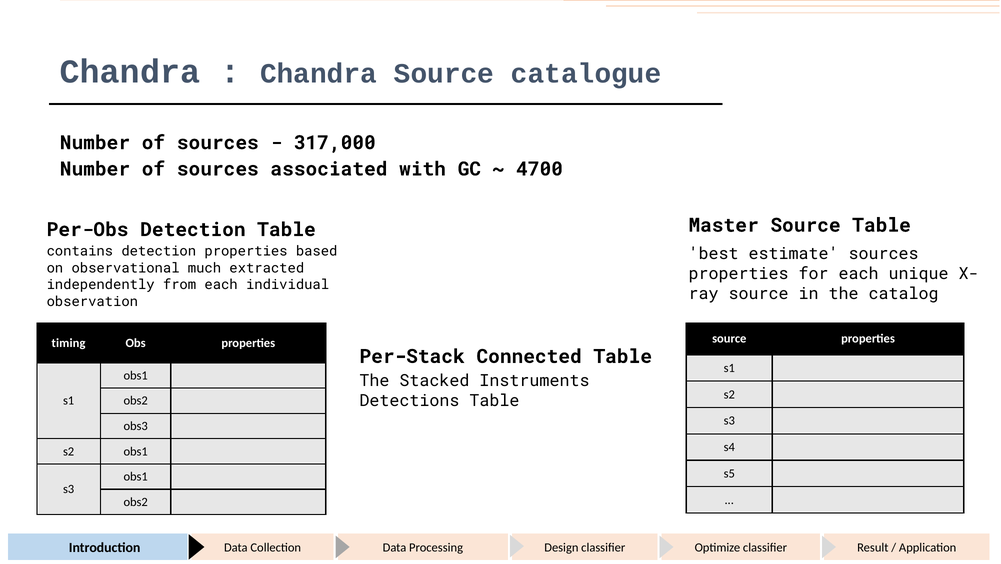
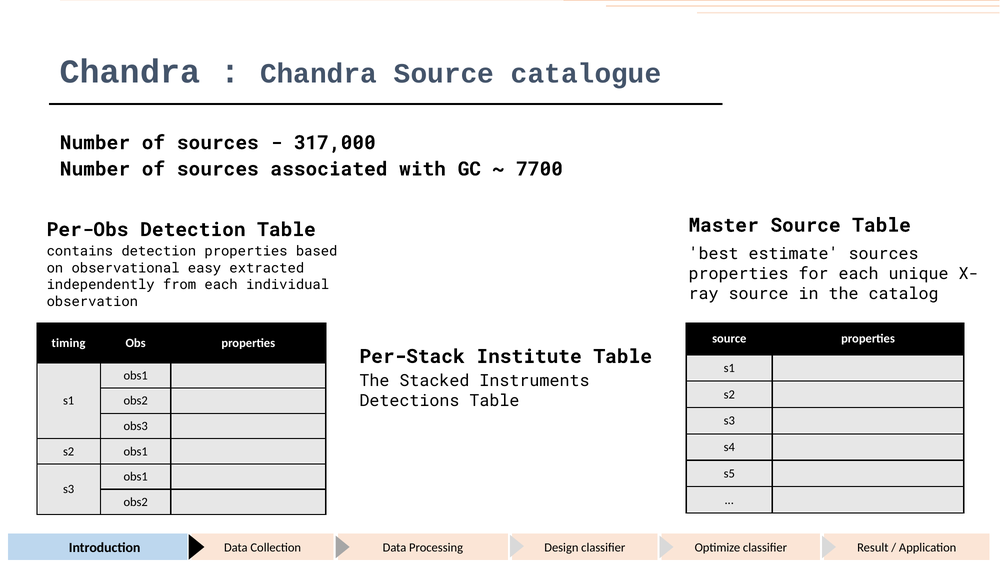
4700: 4700 -> 7700
much: much -> easy
Connected: Connected -> Institute
